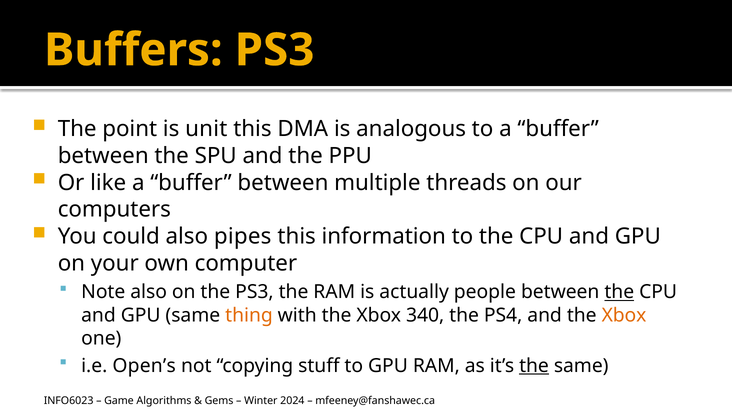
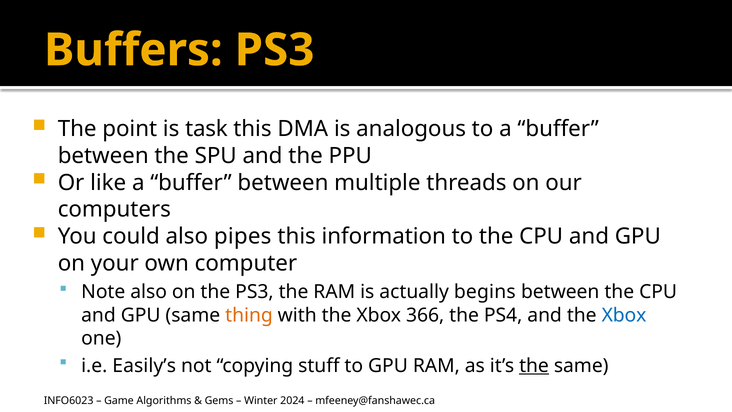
unit: unit -> task
people: people -> begins
the at (619, 292) underline: present -> none
340: 340 -> 366
Xbox at (624, 315) colour: orange -> blue
Open’s: Open’s -> Easily’s
